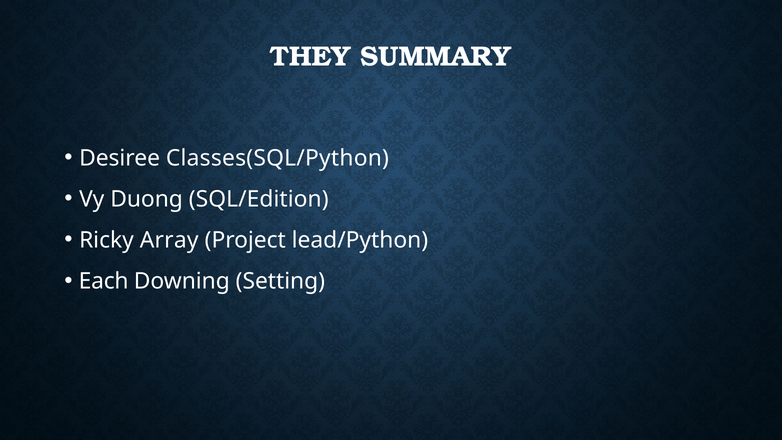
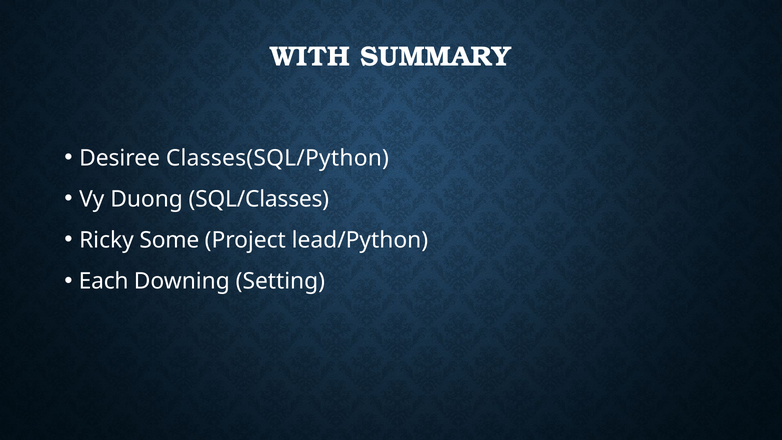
THEY: THEY -> WITH
SQL/Edition: SQL/Edition -> SQL/Classes
Array: Array -> Some
